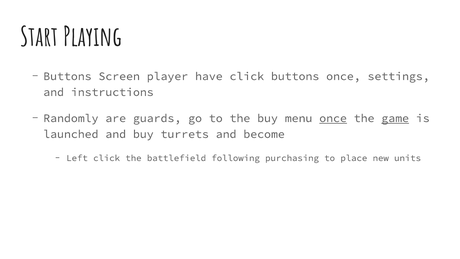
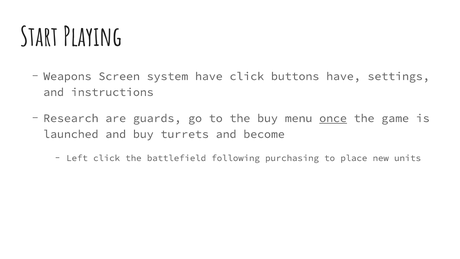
Buttons at (67, 76): Buttons -> Weapons
player: player -> system
buttons once: once -> have
Randomly: Randomly -> Research
game underline: present -> none
